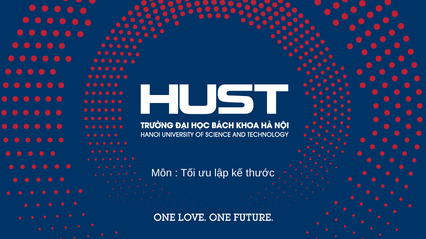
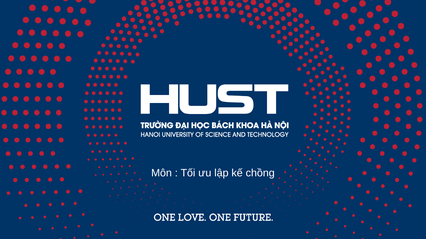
thước: thước -> chồng
